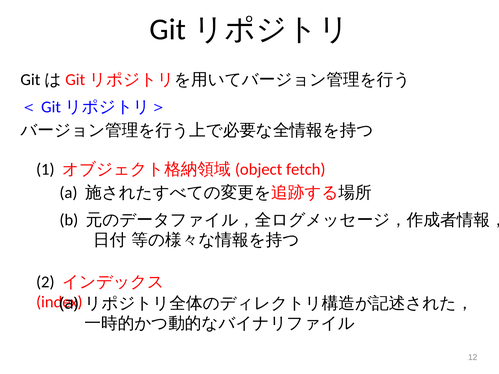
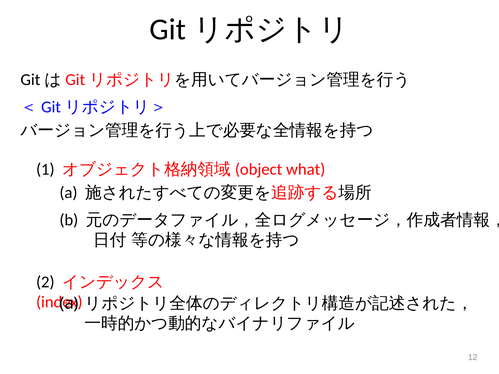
fetch: fetch -> what
